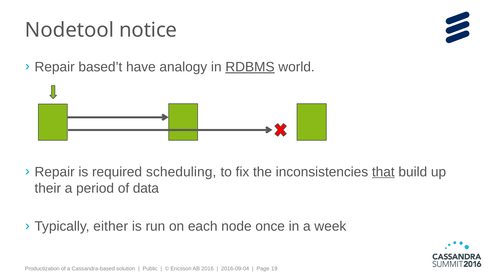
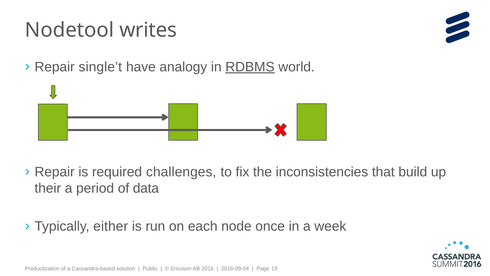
notice: notice -> writes
based’t: based’t -> single’t
scheduling: scheduling -> challenges
that underline: present -> none
